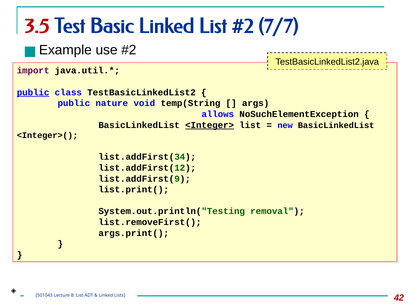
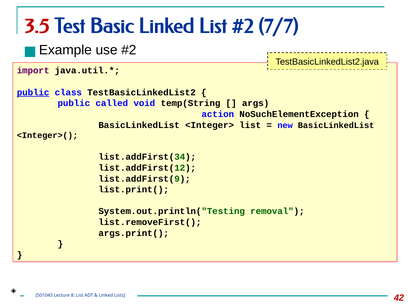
nature: nature -> called
allows: allows -> action
<Integer> underline: present -> none
